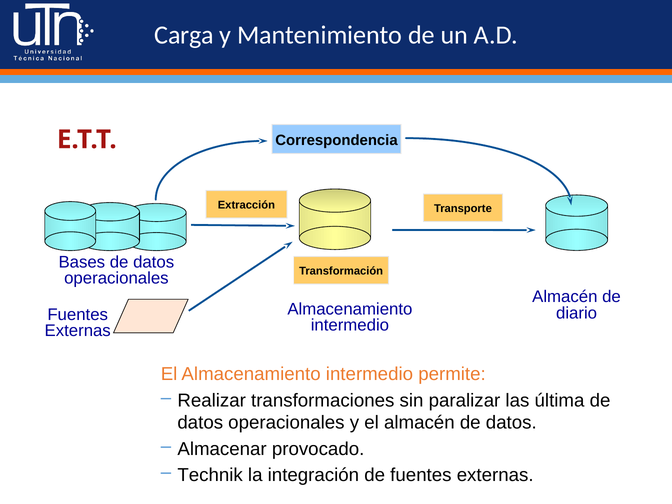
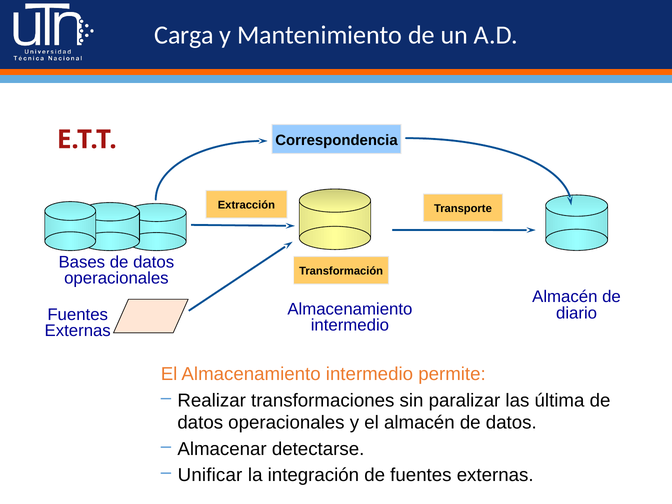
provocado: provocado -> detectarse
Technik: Technik -> Unificar
